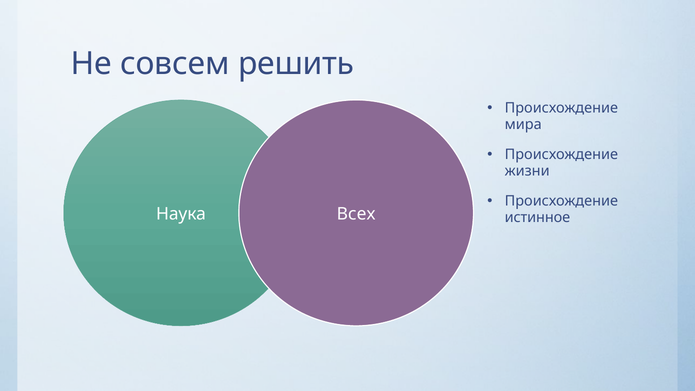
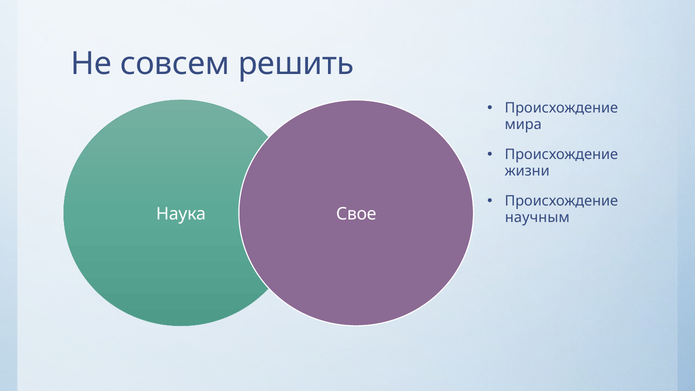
Всех: Всех -> Свое
истинное: истинное -> научным
